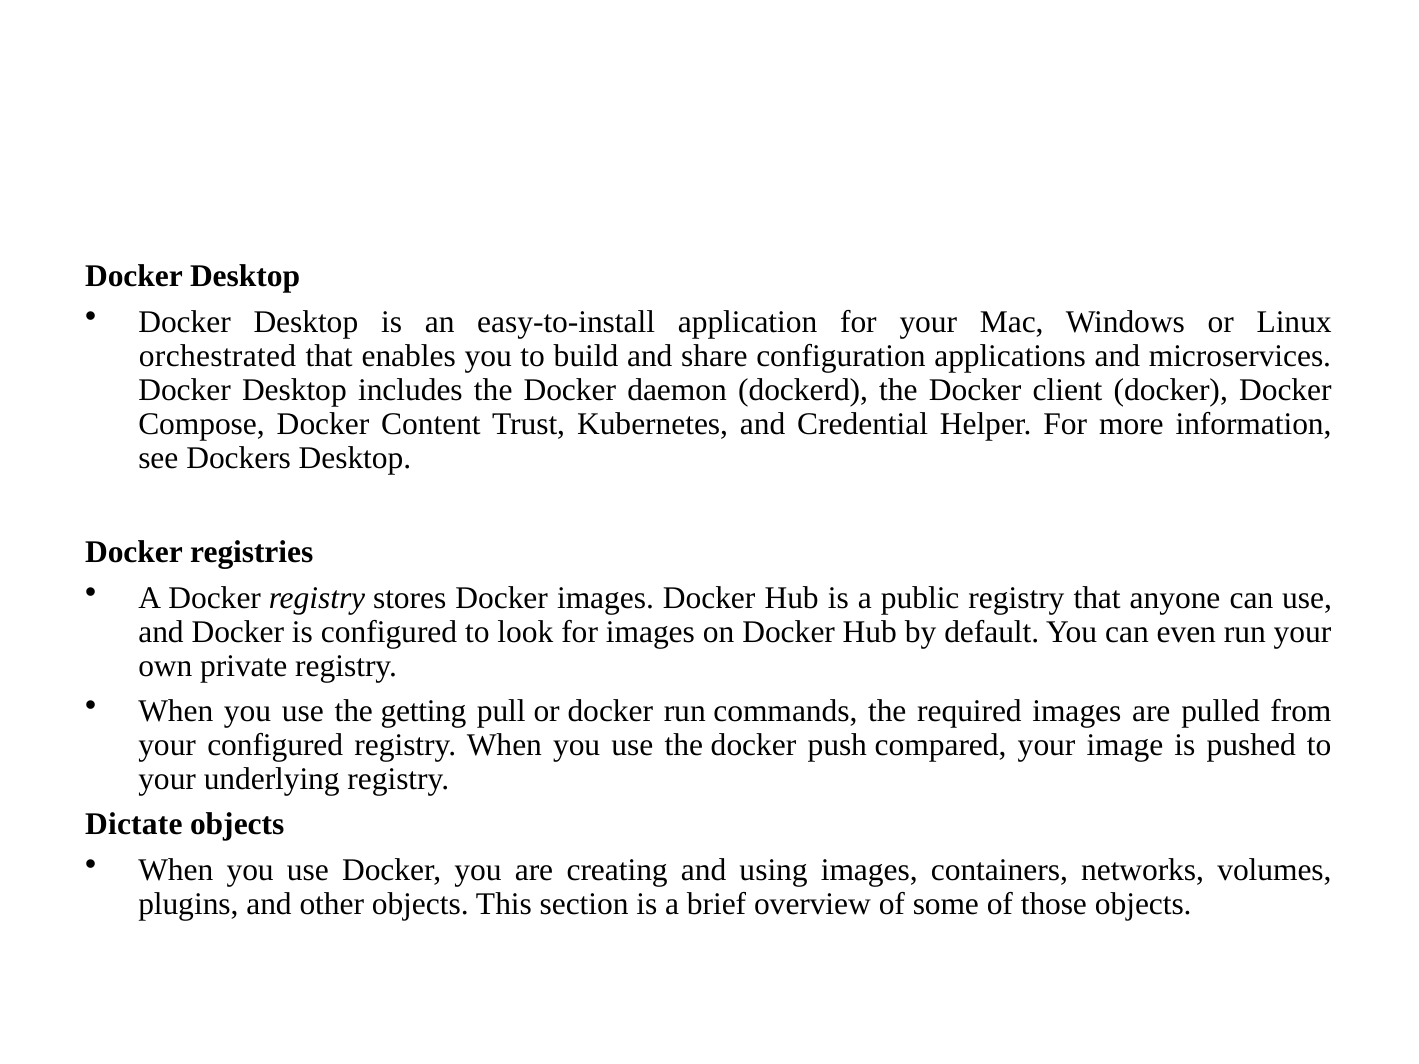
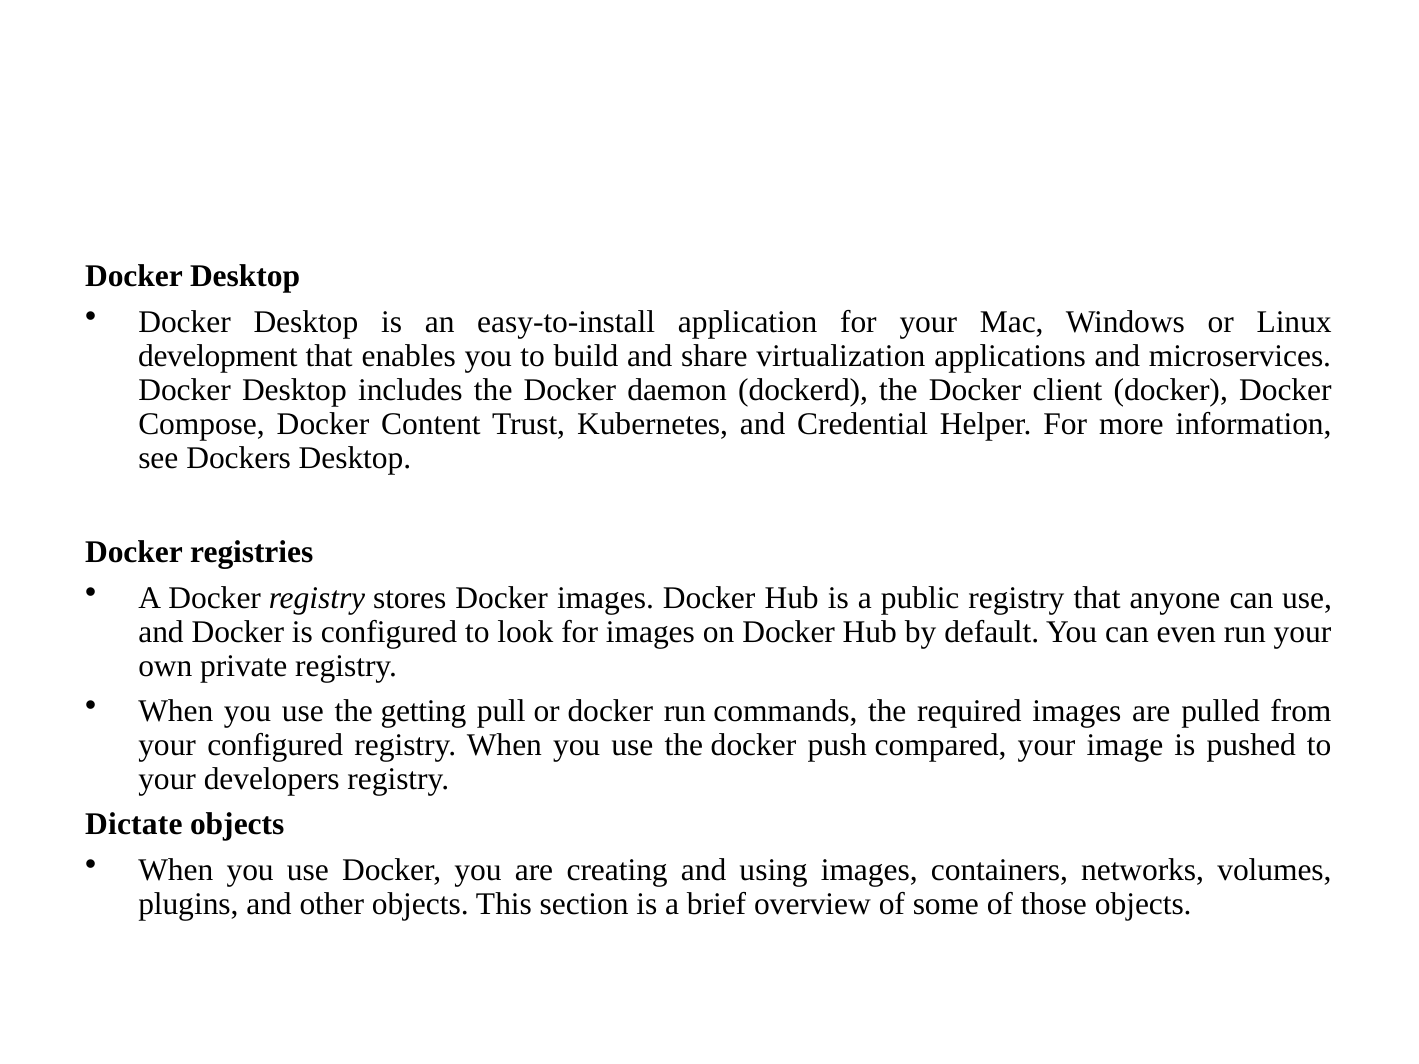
orchestrated: orchestrated -> development
configuration: configuration -> virtualization
underlying: underlying -> developers
